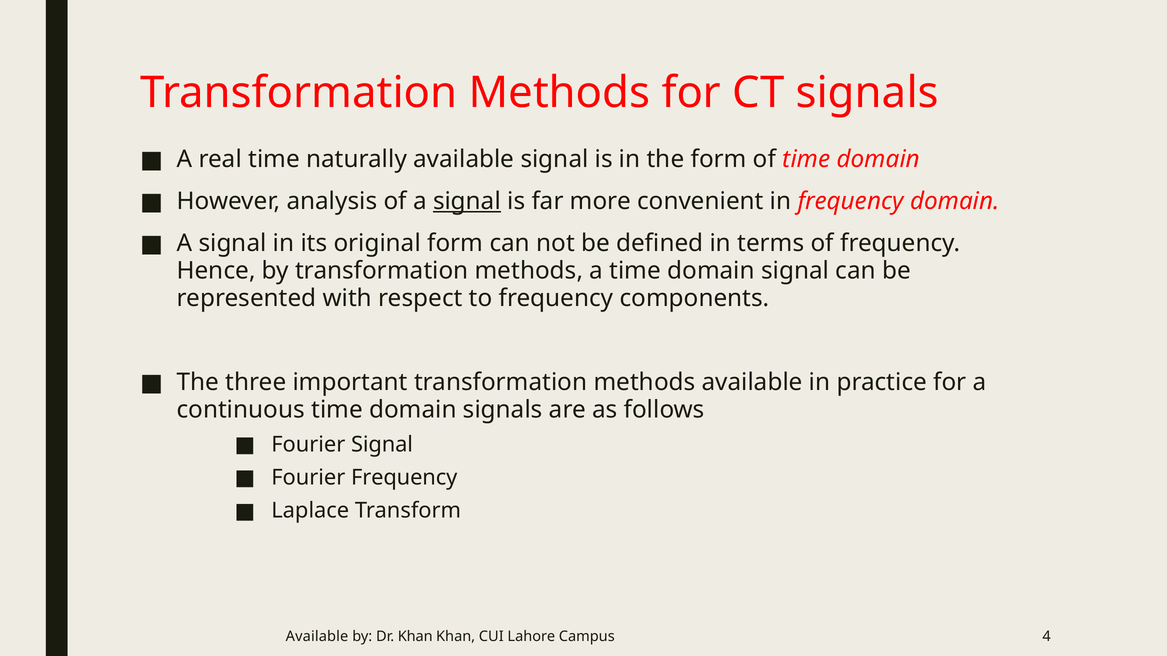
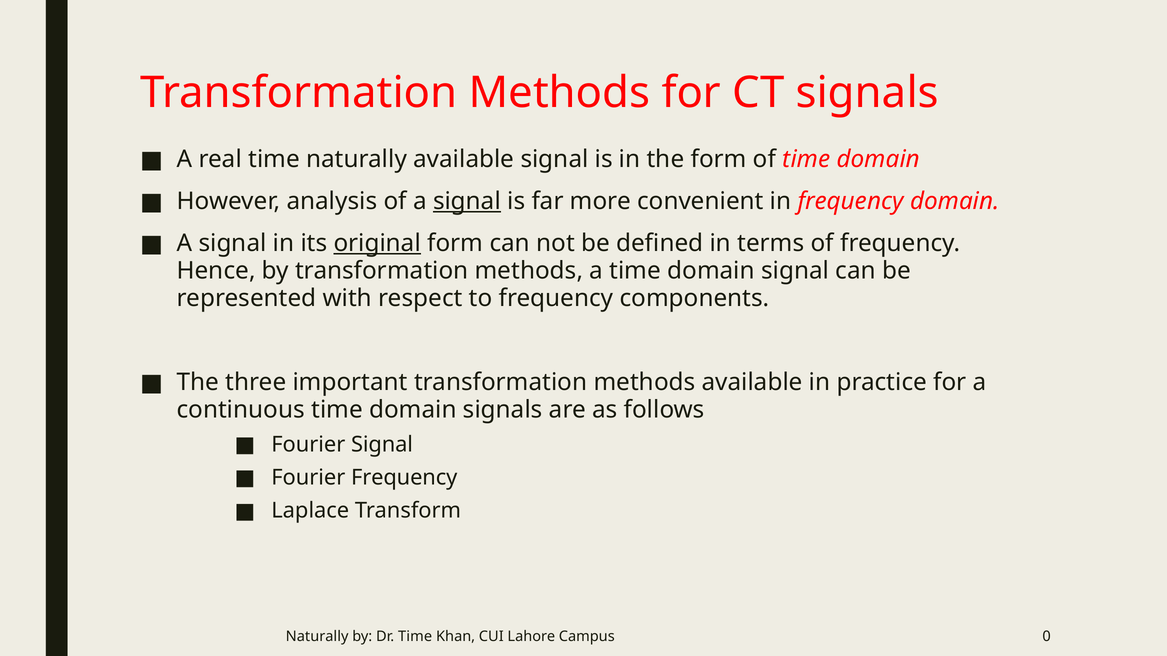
original underline: none -> present
Available at (317, 637): Available -> Naturally
Dr Khan: Khan -> Time
4: 4 -> 0
